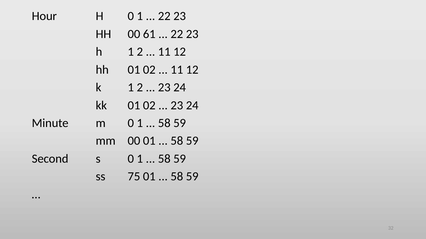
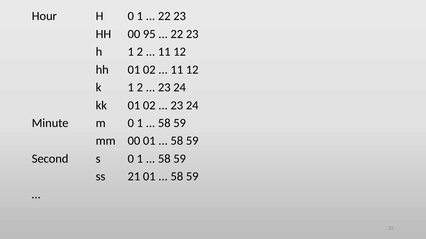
61: 61 -> 95
75: 75 -> 21
